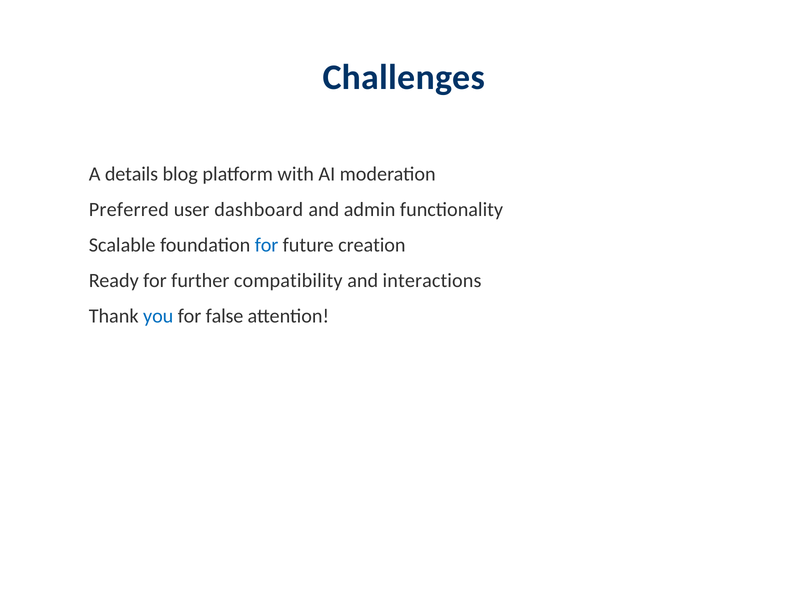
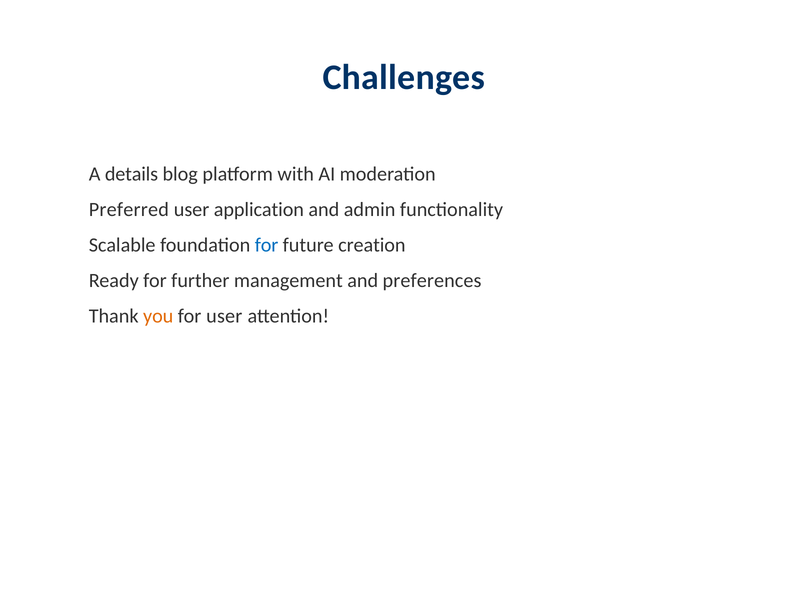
dashboard: dashboard -> application
compatibility: compatibility -> management
interactions: interactions -> preferences
you colour: blue -> orange
for false: false -> user
